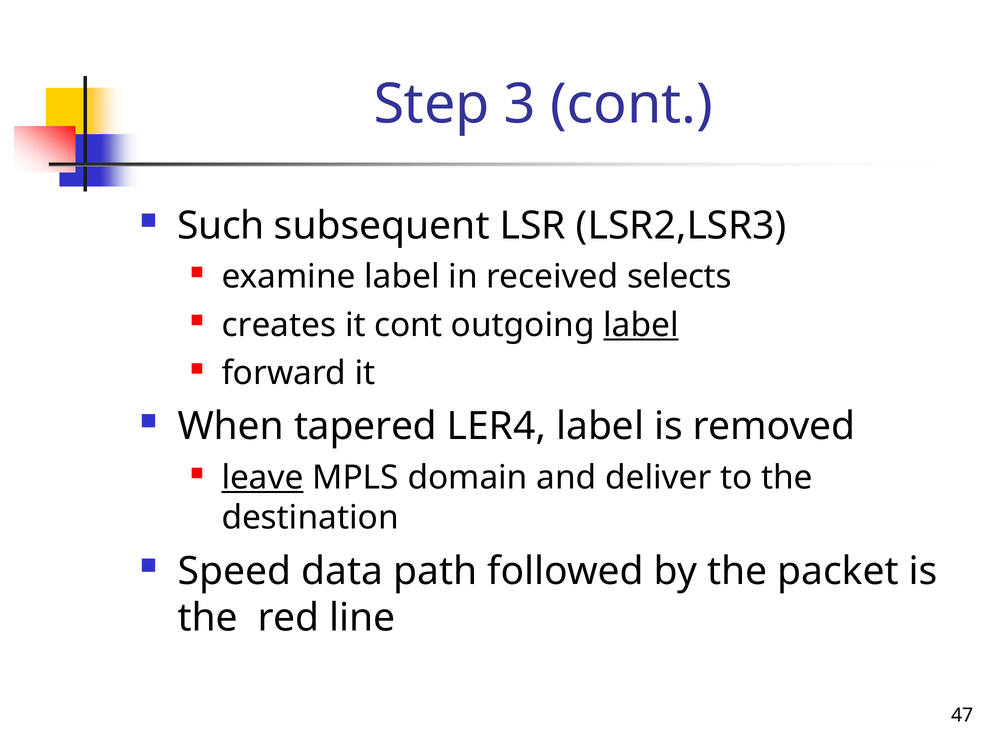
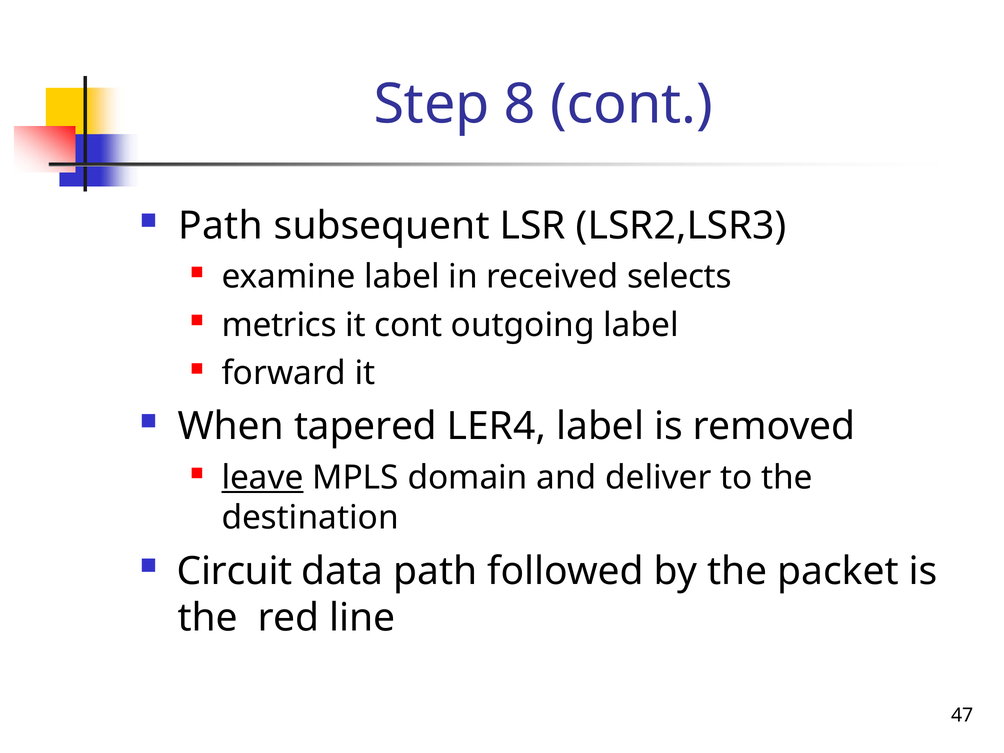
3: 3 -> 8
Such at (221, 226): Such -> Path
creates: creates -> metrics
label at (641, 325) underline: present -> none
Speed: Speed -> Circuit
